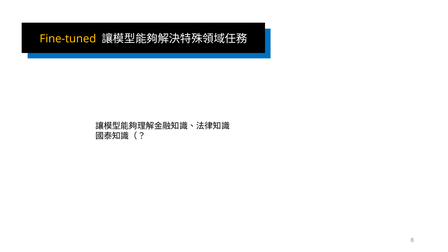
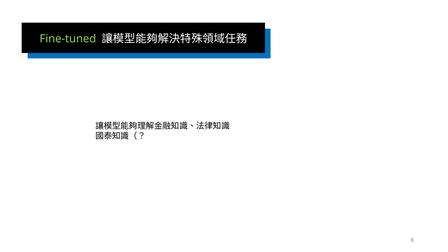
Fine-tuned colour: yellow -> light green
